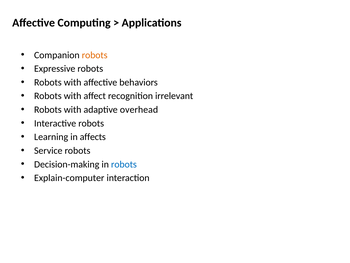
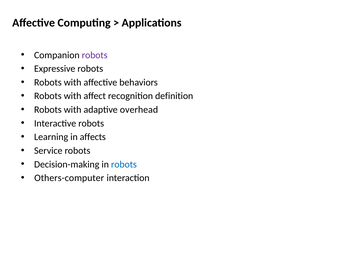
robots at (95, 55) colour: orange -> purple
irrelevant: irrelevant -> definition
Explain-computer: Explain-computer -> Others-computer
